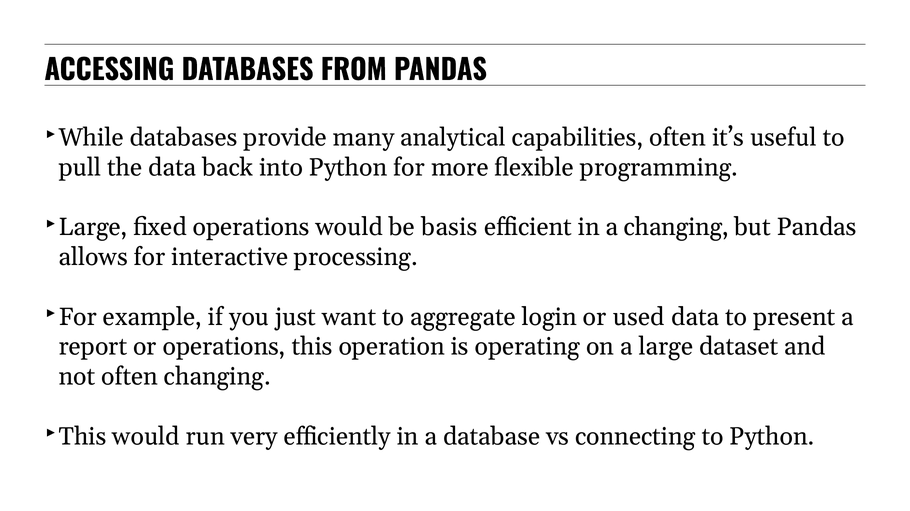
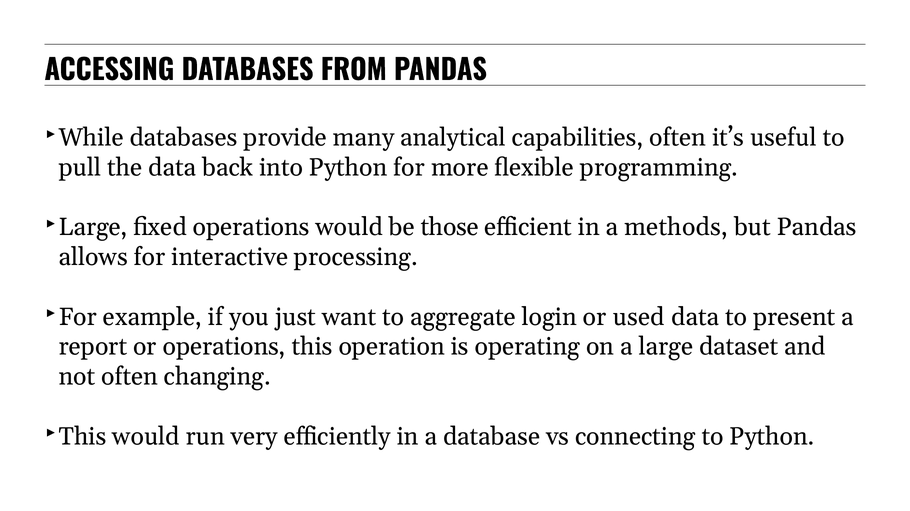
basis: basis -> those
a changing: changing -> methods
